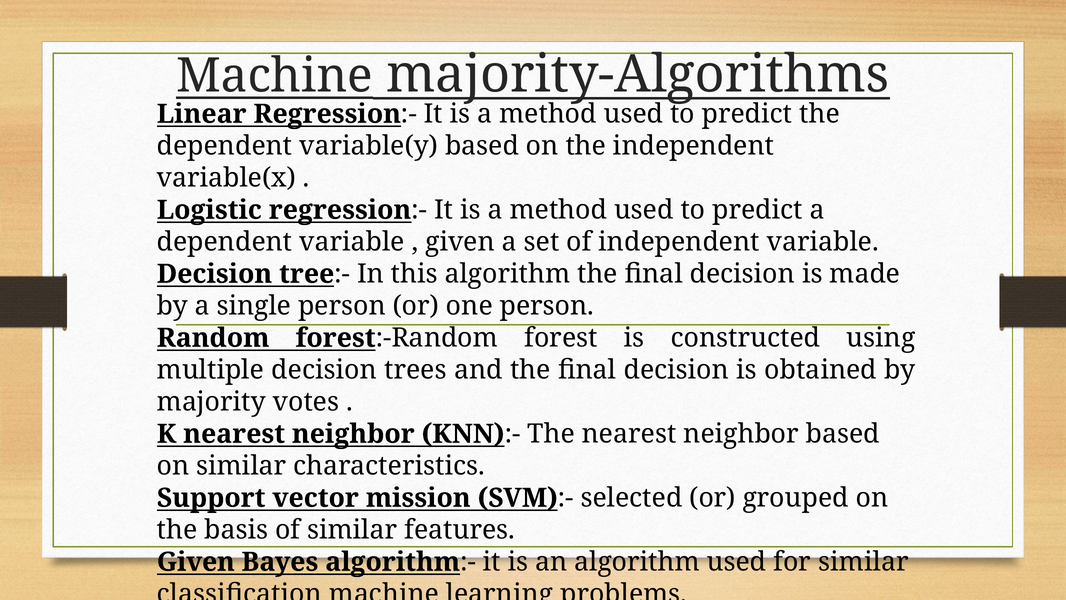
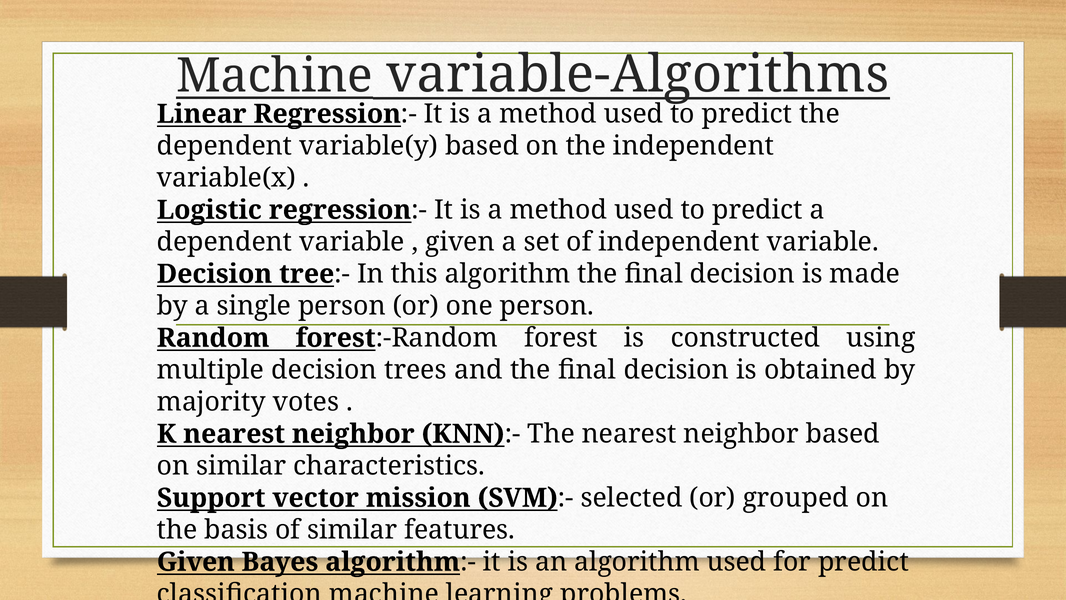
majority-Algorithms: majority-Algorithms -> variable-Algorithms
for similar: similar -> predict
